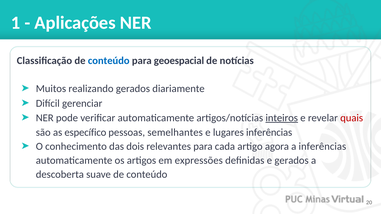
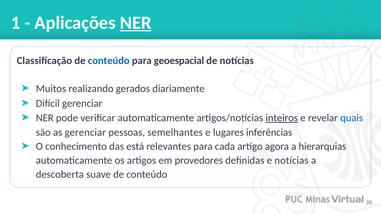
NER at (136, 23) underline: none -> present
quais colour: red -> blue
as específico: específico -> gerenciar
dois: dois -> está
a inferências: inferências -> hierarquias
expressões: expressões -> provedores
e gerados: gerados -> notícias
